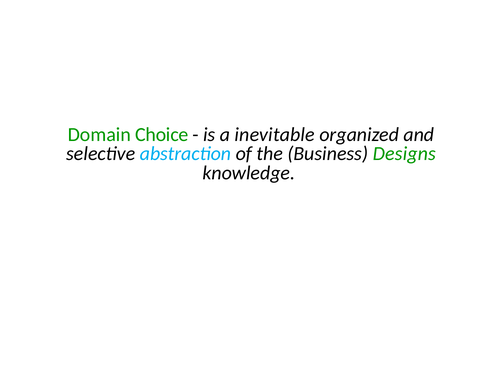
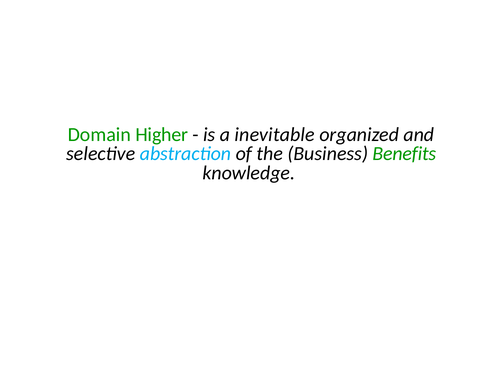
Choice: Choice -> Higher
Designs: Designs -> Benefits
